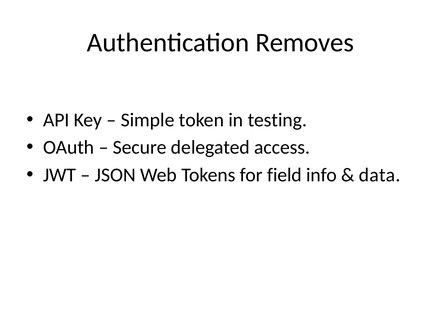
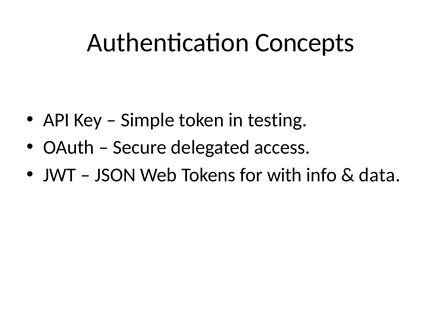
Removes: Removes -> Concepts
field: field -> with
